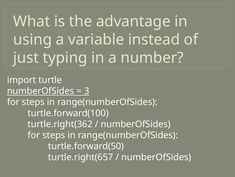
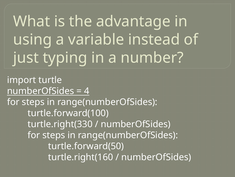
3: 3 -> 4
turtle.right(362: turtle.right(362 -> turtle.right(330
turtle.right(657: turtle.right(657 -> turtle.right(160
